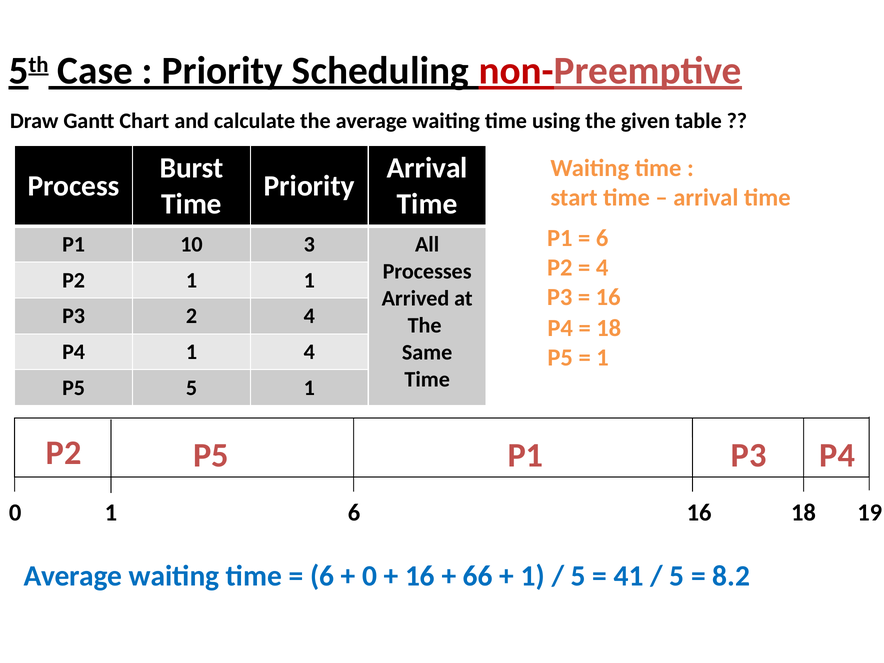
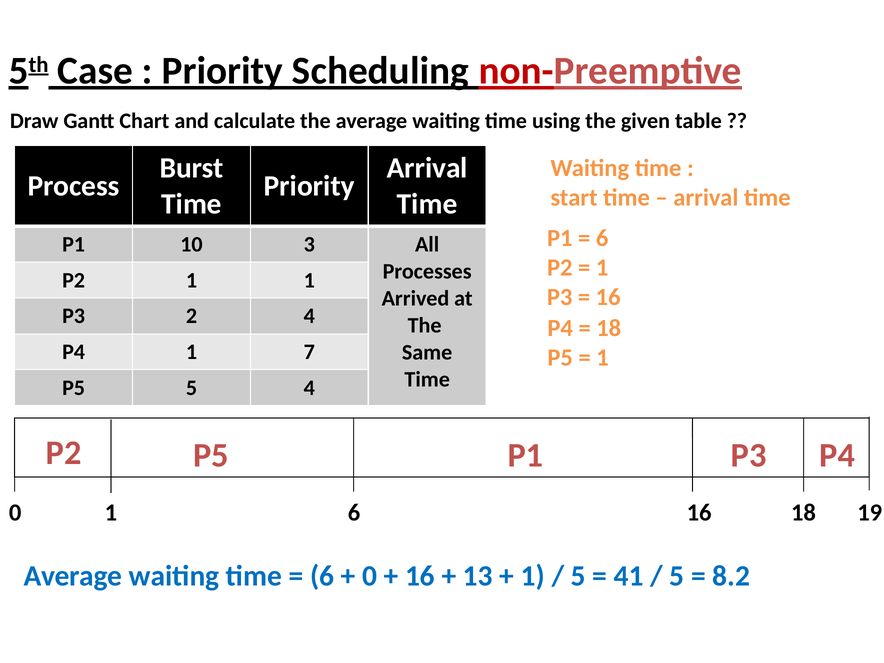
4 at (602, 268): 4 -> 1
1 4: 4 -> 7
5 1: 1 -> 4
66: 66 -> 13
